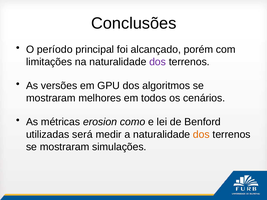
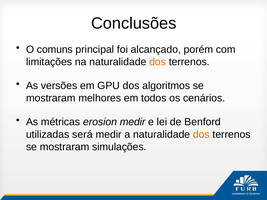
período: período -> comuns
dos at (158, 62) colour: purple -> orange
erosion como: como -> medir
